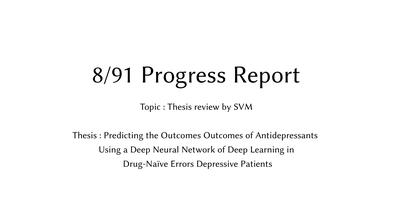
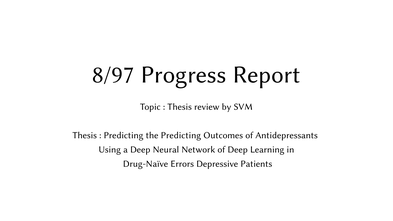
8/91: 8/91 -> 8/97
the Outcomes: Outcomes -> Predicting
